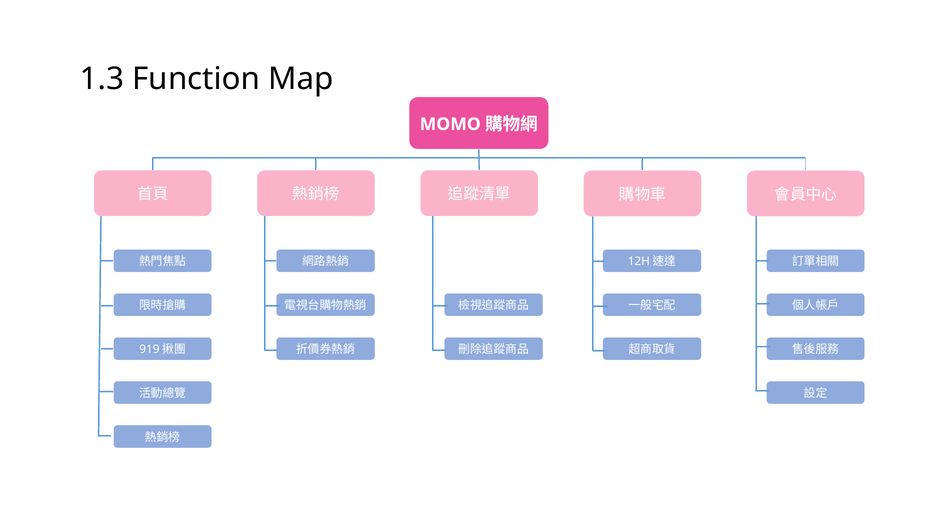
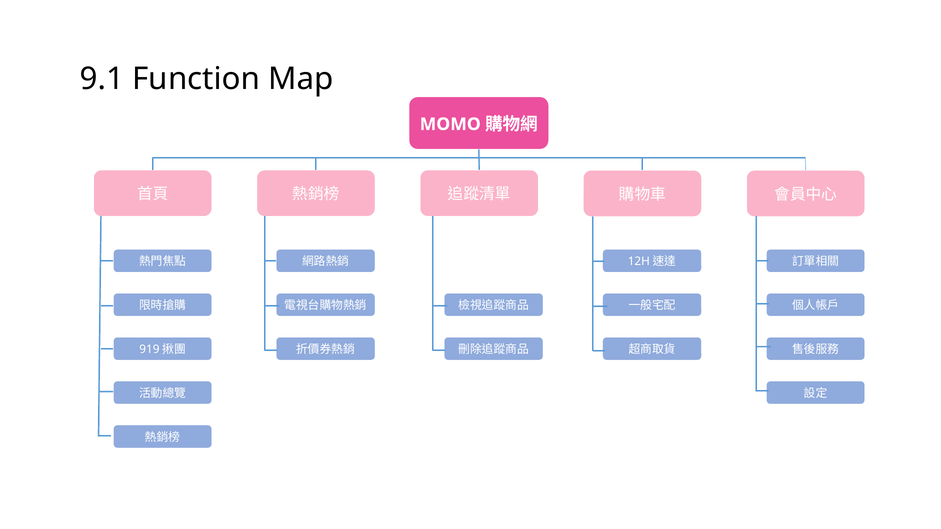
1.3: 1.3 -> 9.1
